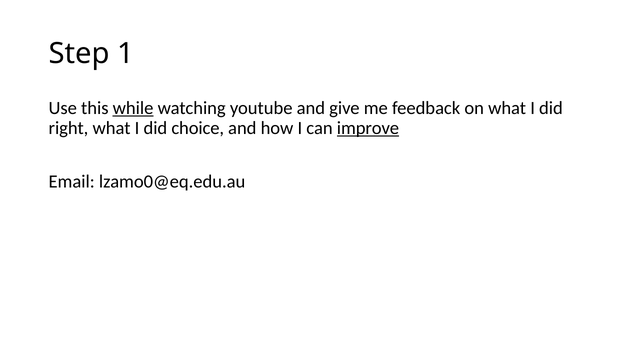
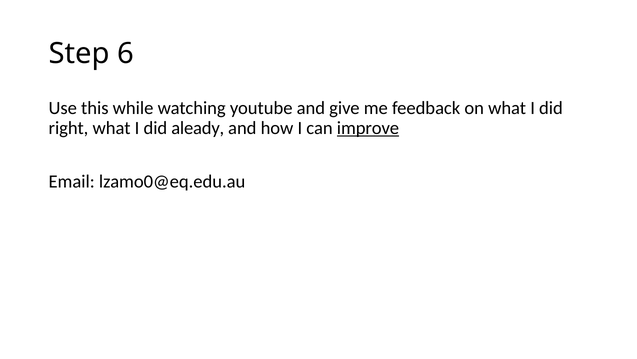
1: 1 -> 6
while underline: present -> none
choice: choice -> aleady
